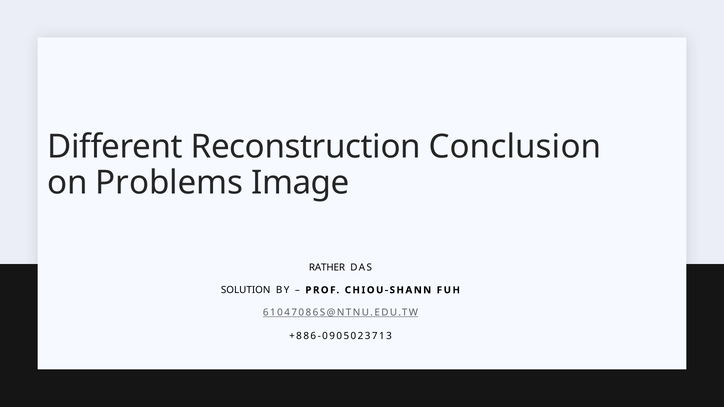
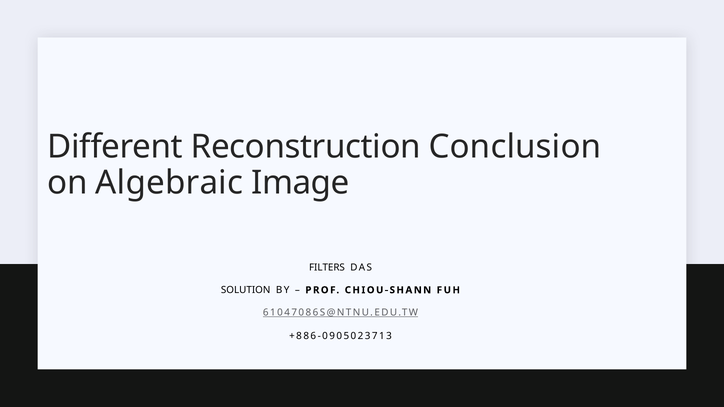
Problems: Problems -> Algebraic
RATHER: RATHER -> FILTERS
